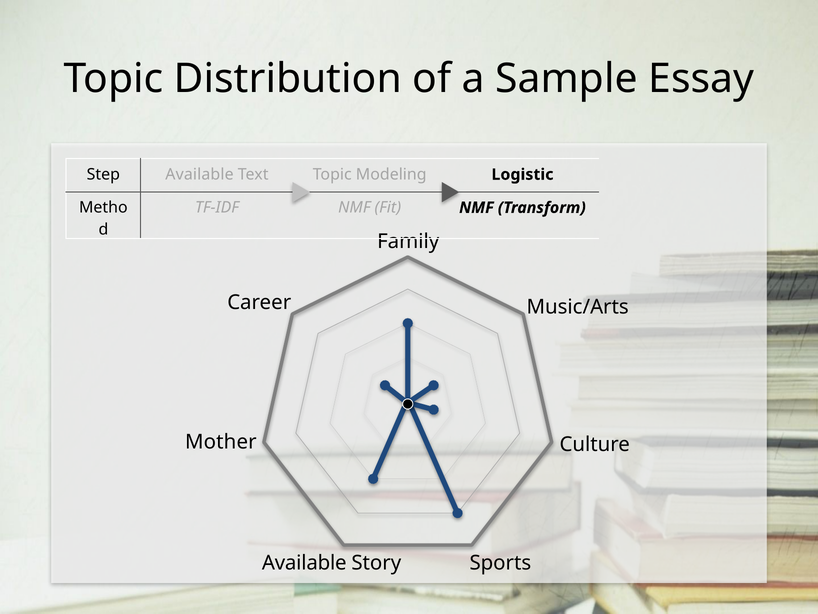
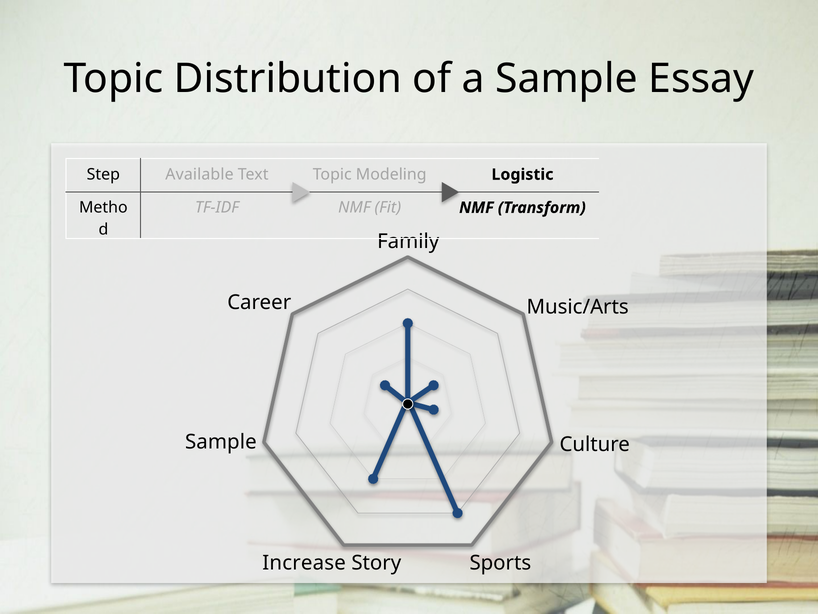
Mother at (221, 442): Mother -> Sample
Available at (304, 562): Available -> Increase
